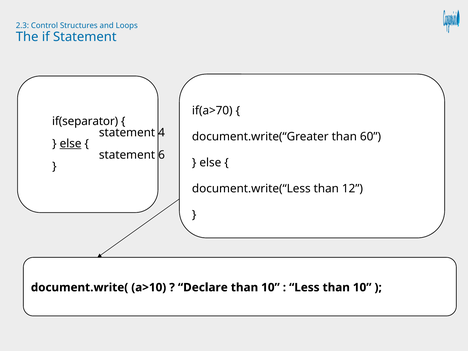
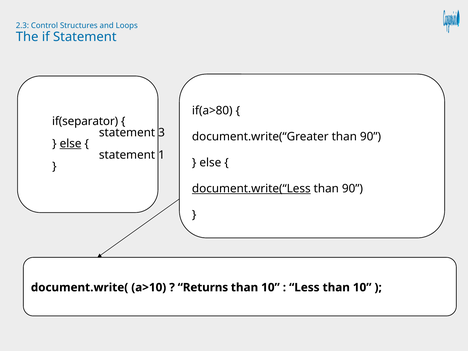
if(a>70: if(a>70 -> if(a>80
4: 4 -> 3
document.write(“Greater than 60: 60 -> 90
6: 6 -> 1
document.write(“Less underline: none -> present
12 at (352, 189): 12 -> 90
Declare: Declare -> Returns
